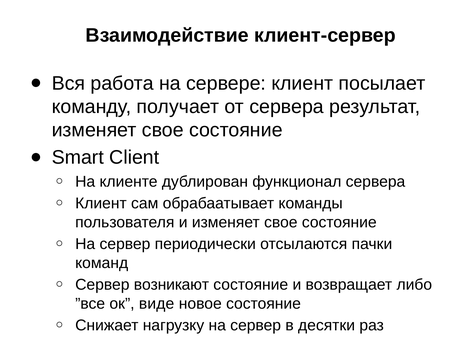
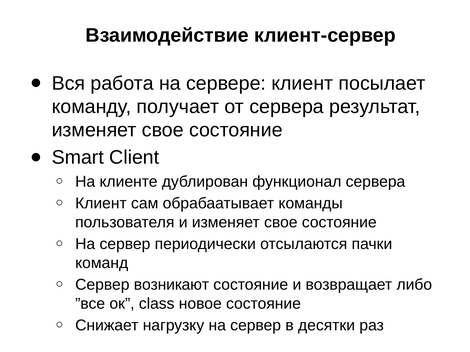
виде: виде -> class
